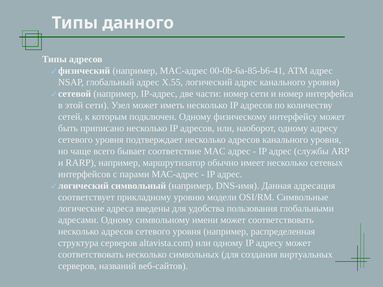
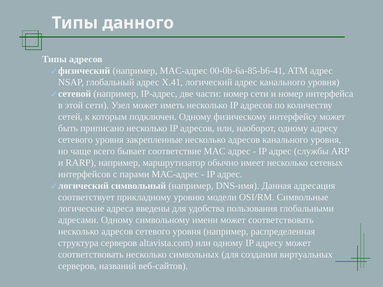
X.55: X.55 -> X.41
подтверждает: подтверждает -> закрепленные
